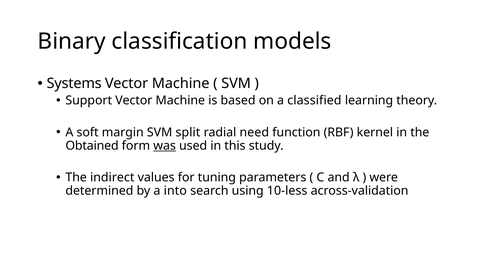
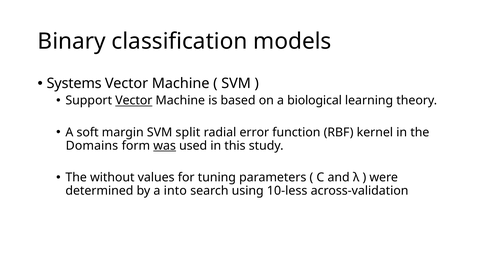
Vector at (134, 101) underline: none -> present
classified: classified -> biological
need: need -> error
Obtained: Obtained -> Domains
indirect: indirect -> without
